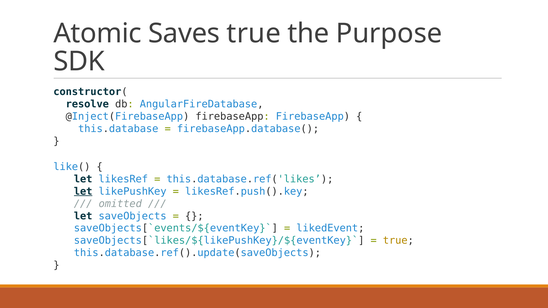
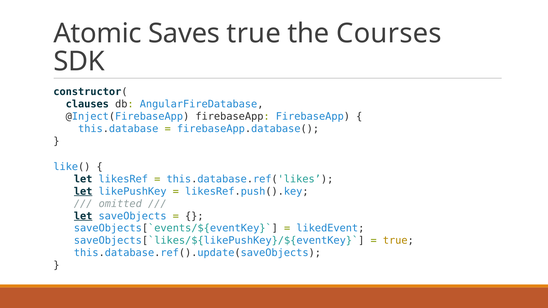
Purpose: Purpose -> Courses
resolve: resolve -> clauses
let at (83, 216) underline: none -> present
